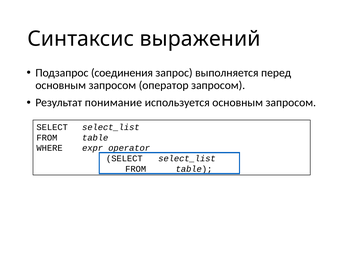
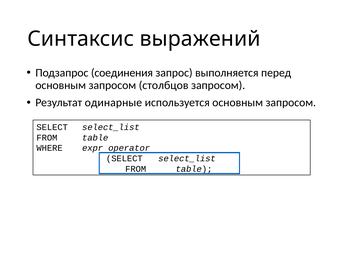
оператор: оператор -> столбцов
понимание: понимание -> одинарные
